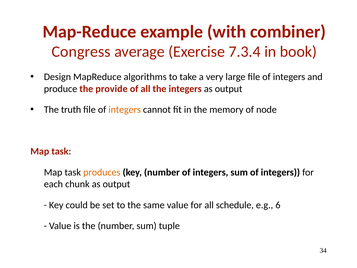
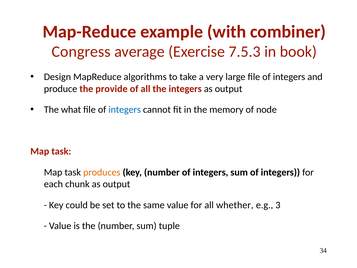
7.3.4: 7.3.4 -> 7.5.3
truth: truth -> what
integers at (125, 110) colour: orange -> blue
schedule: schedule -> whether
6: 6 -> 3
